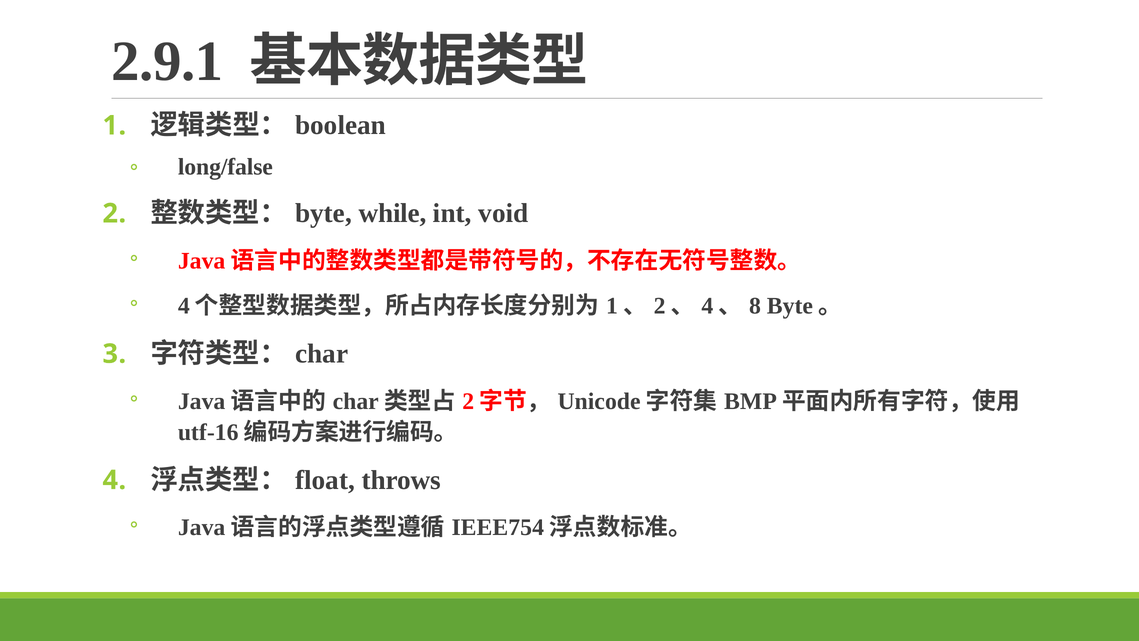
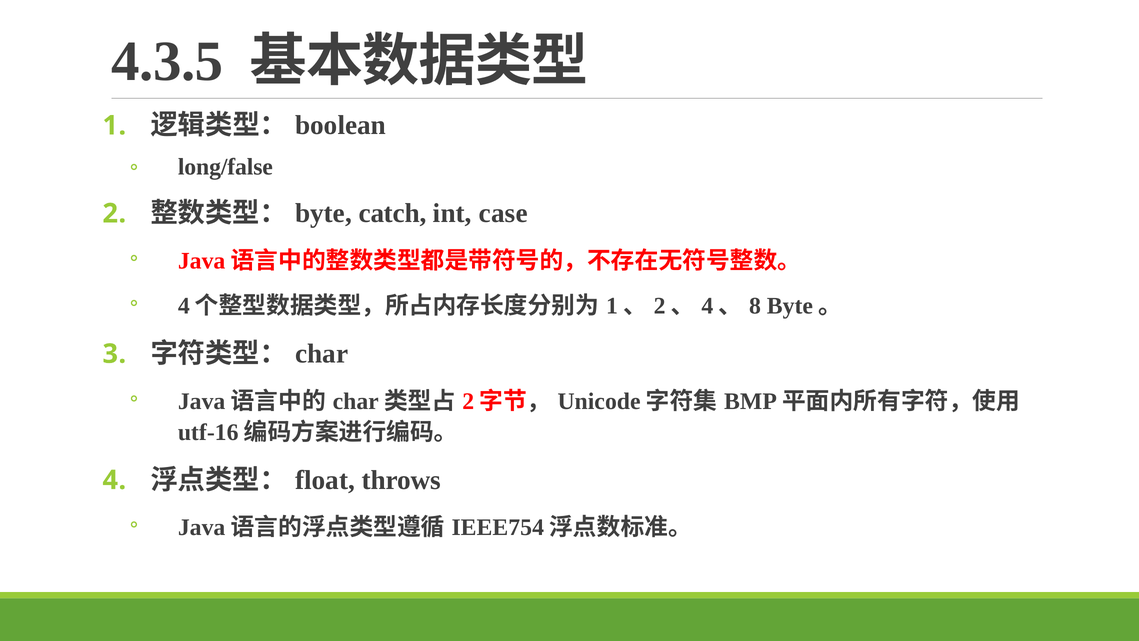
2.9.1: 2.9.1 -> 4.3.5
while: while -> catch
void: void -> case
